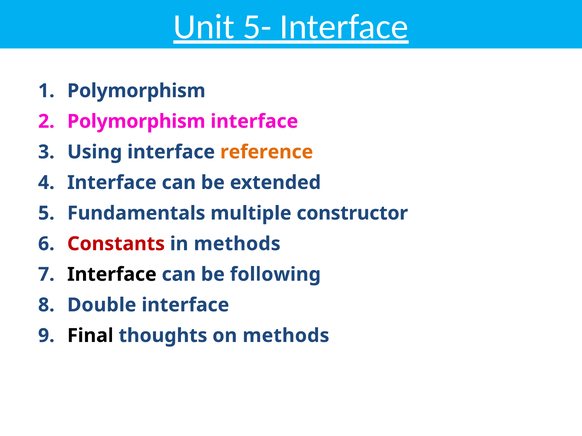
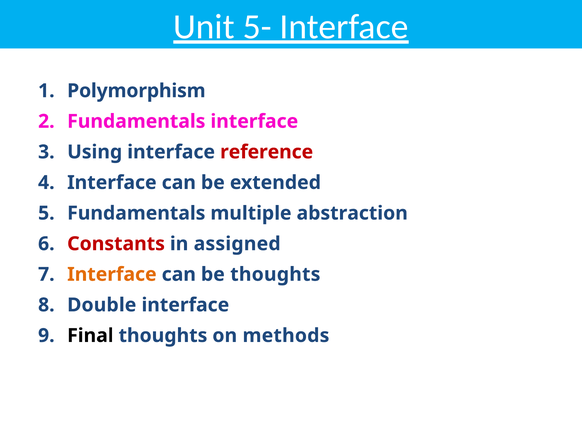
Polymorphism at (136, 122): Polymorphism -> Fundamentals
reference colour: orange -> red
constructor: constructor -> abstraction
in methods: methods -> assigned
Interface at (112, 275) colour: black -> orange
be following: following -> thoughts
